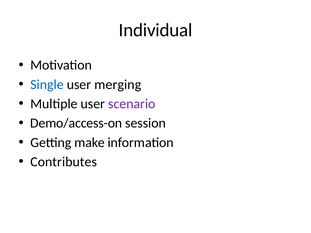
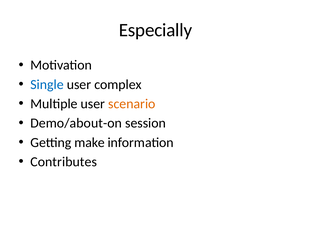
Individual: Individual -> Especially
merging: merging -> complex
scenario colour: purple -> orange
Demo/access-on: Demo/access-on -> Demo/about-on
